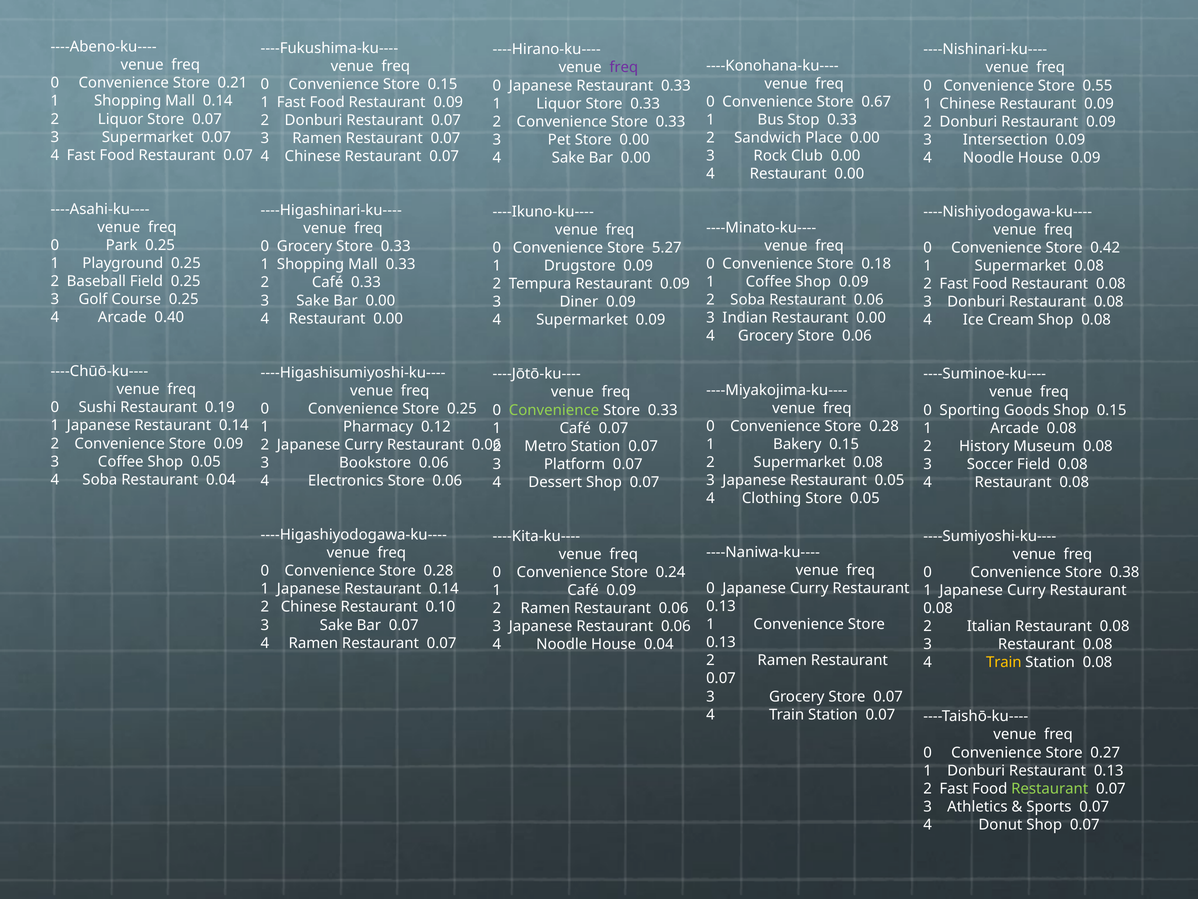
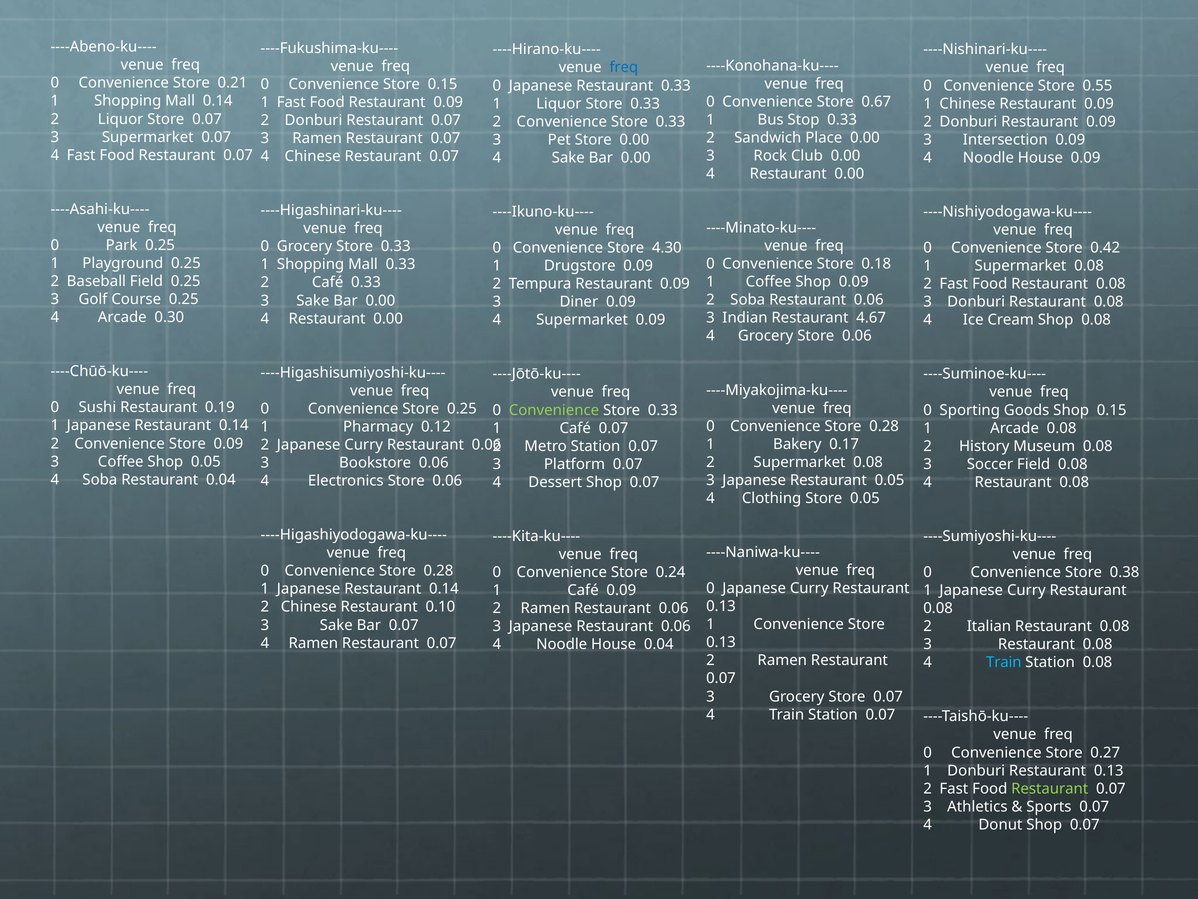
freq at (624, 67) colour: purple -> blue
5.27: 5.27 -> 4.30
0.40: 0.40 -> 0.30
Indian Restaurant 0.00: 0.00 -> 4.67
Bakery 0.15: 0.15 -> 0.17
Train at (1004, 662) colour: yellow -> light blue
